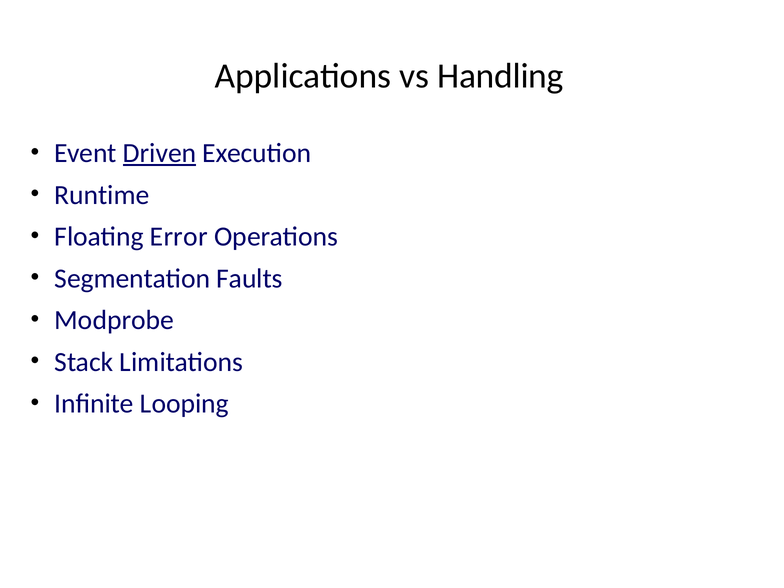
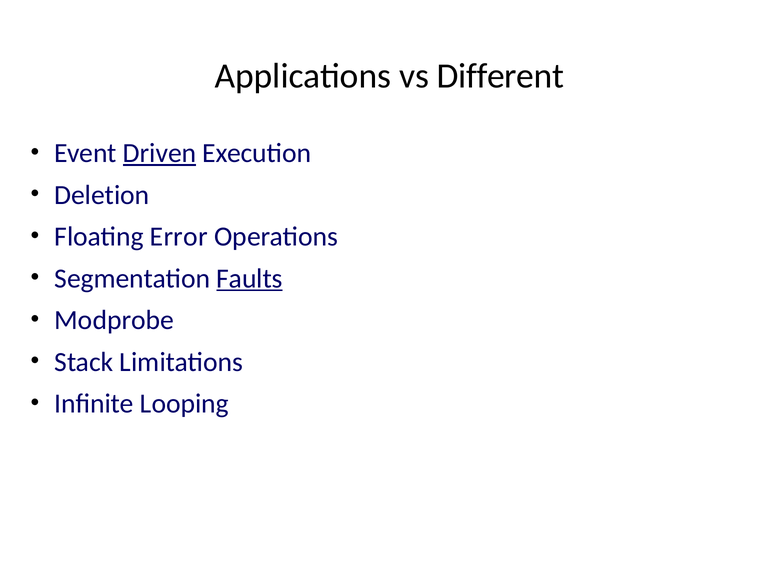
Handling: Handling -> Different
Runtime: Runtime -> Deletion
Faults underline: none -> present
